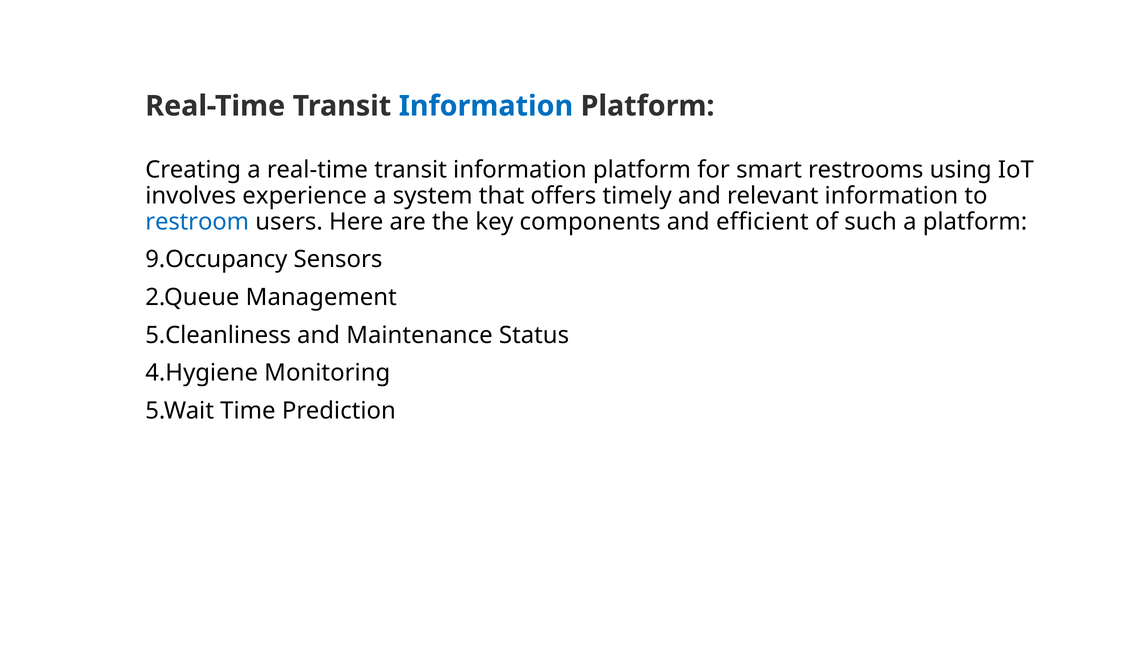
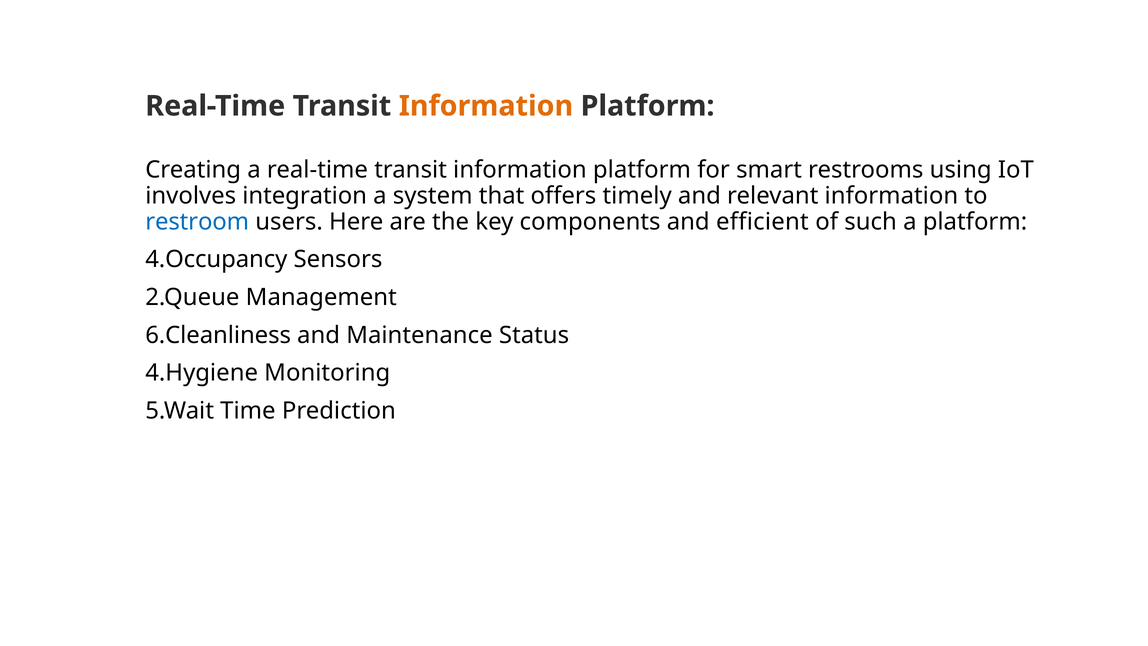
Information at (486, 106) colour: blue -> orange
experience: experience -> integration
9.Occupancy: 9.Occupancy -> 4.Occupancy
5.Cleanliness: 5.Cleanliness -> 6.Cleanliness
